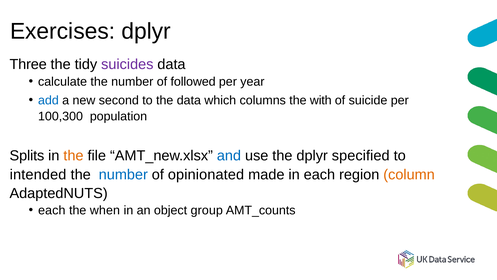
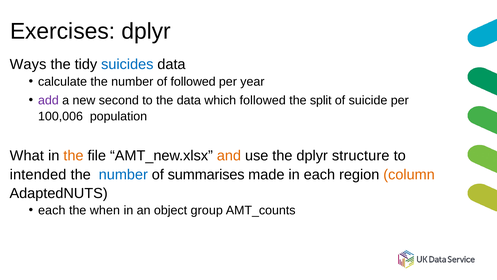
Three: Three -> Ways
suicides colour: purple -> blue
add colour: blue -> purple
which columns: columns -> followed
with: with -> split
100,300: 100,300 -> 100,006
Splits: Splits -> What
and colour: blue -> orange
specified: specified -> structure
opinionated: opinionated -> summarises
